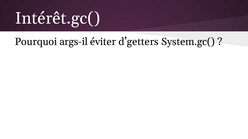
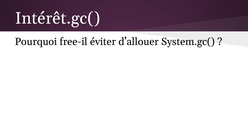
args-il: args-il -> free-il
d’getters: d’getters -> d’allouer
